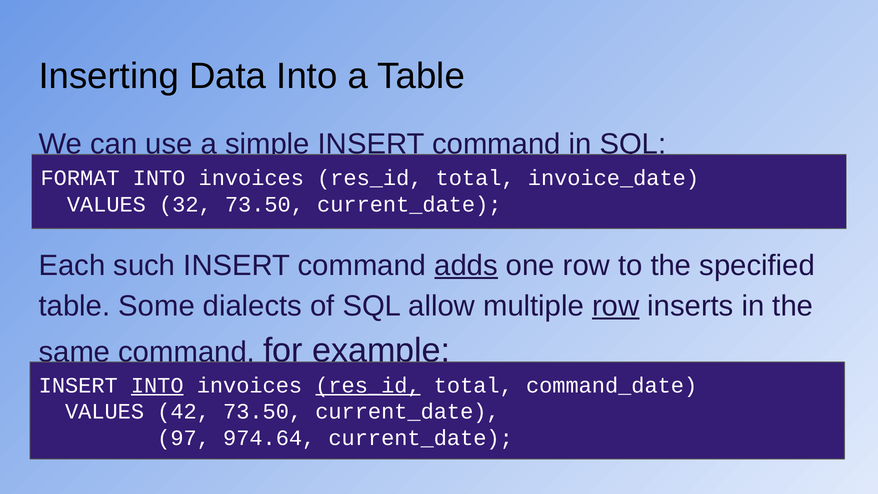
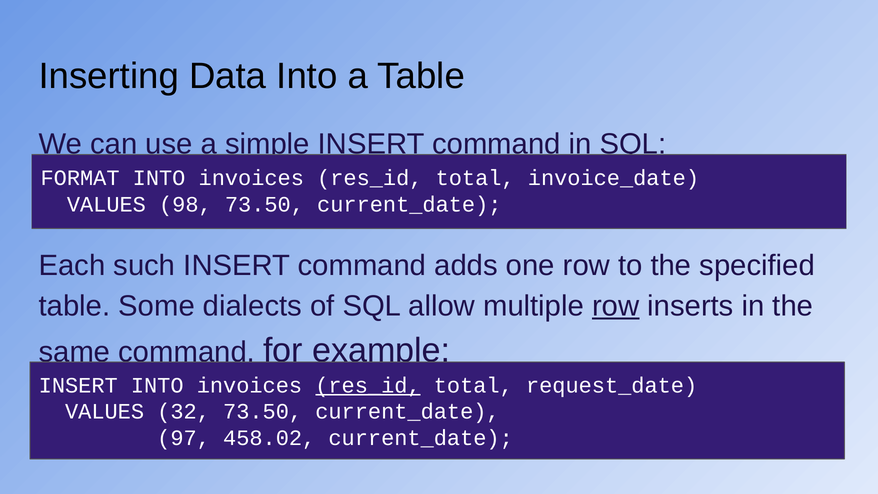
32: 32 -> 98
adds underline: present -> none
INTO at (157, 385) underline: present -> none
command_date: command_date -> request_date
42: 42 -> 32
974.64: 974.64 -> 458.02
